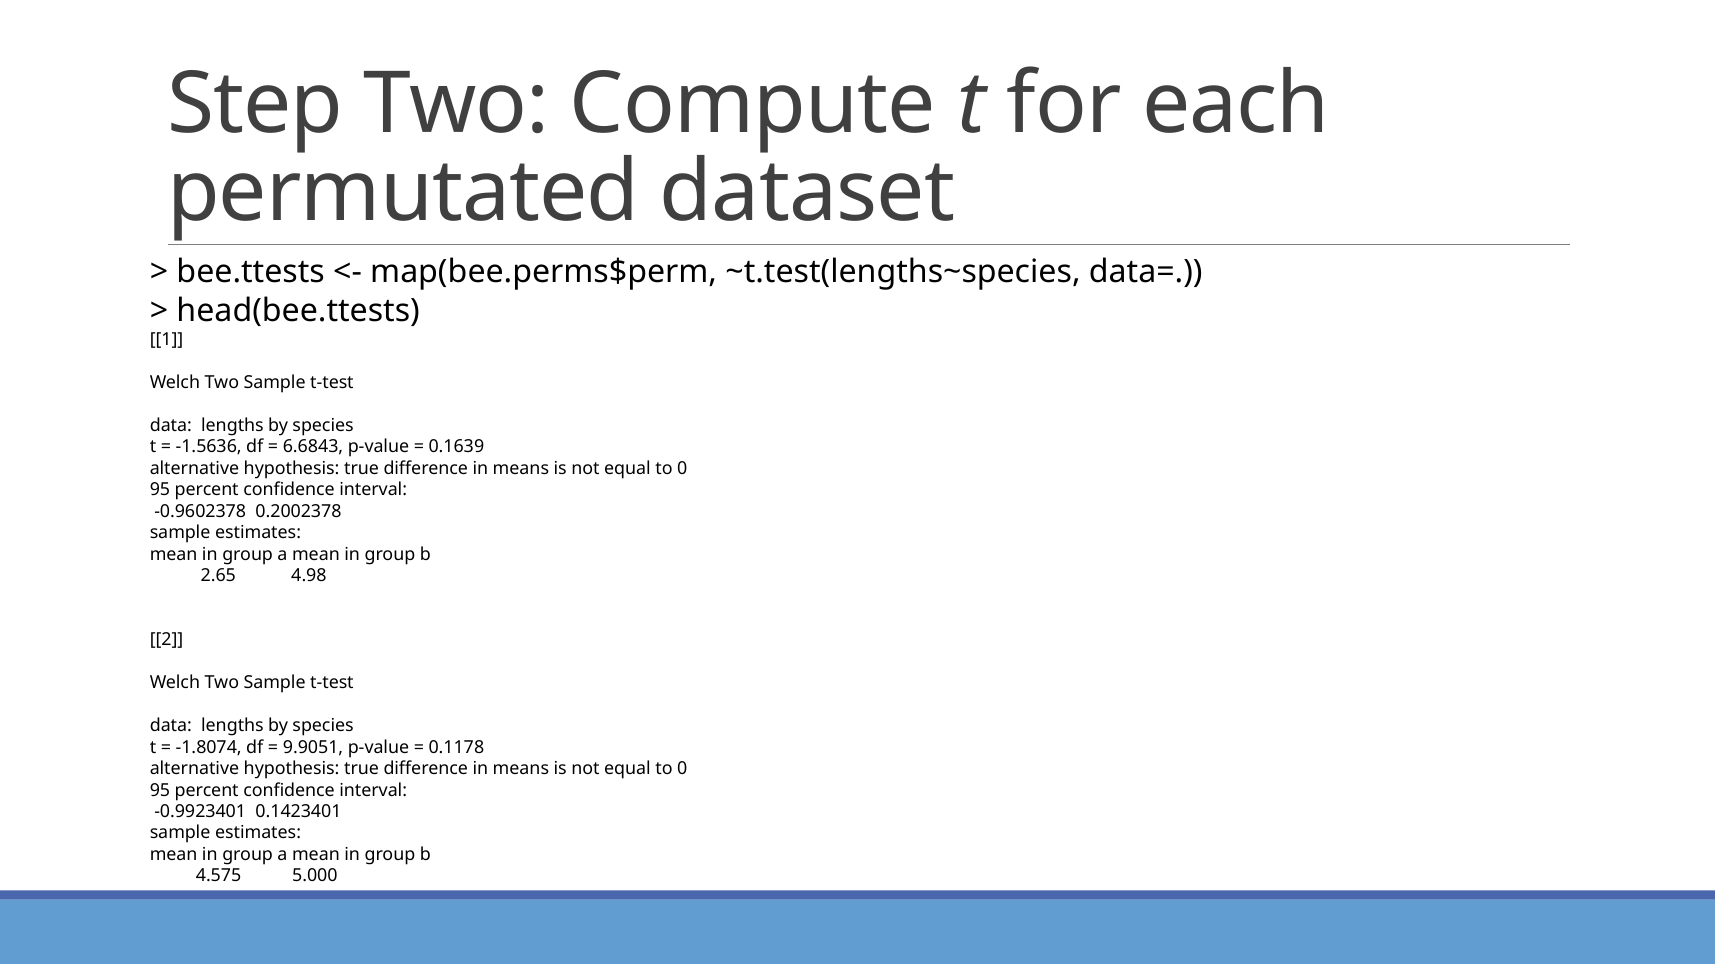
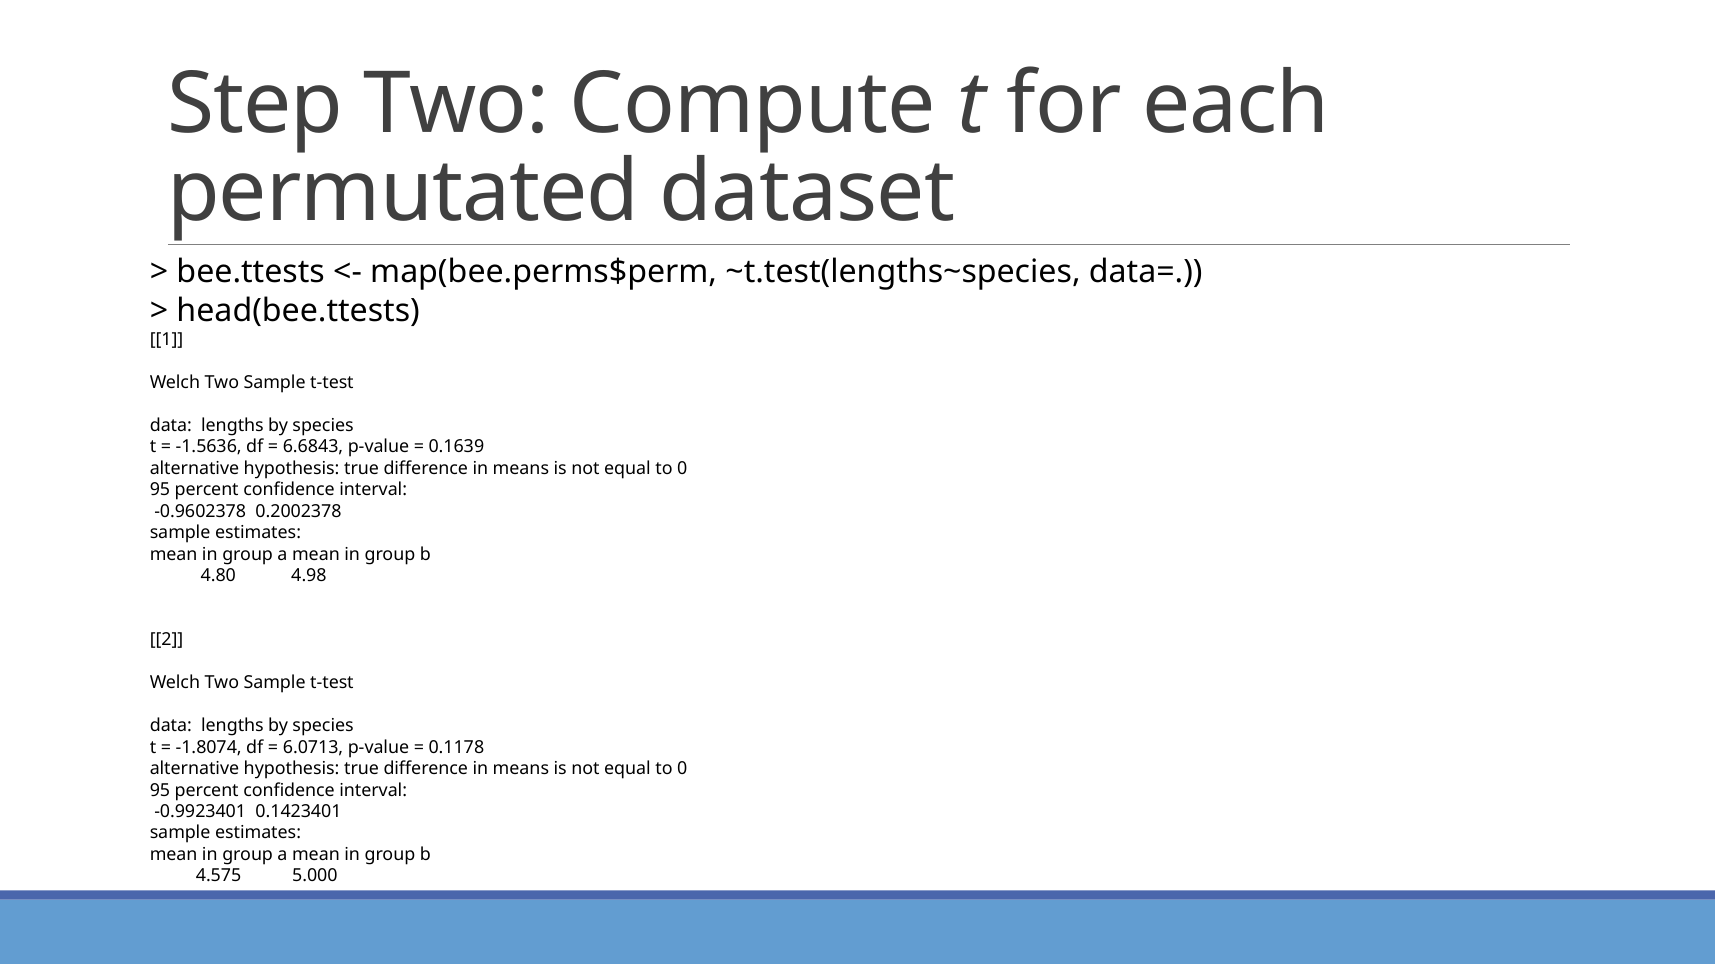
2.65: 2.65 -> 4.80
9.9051: 9.9051 -> 6.0713
